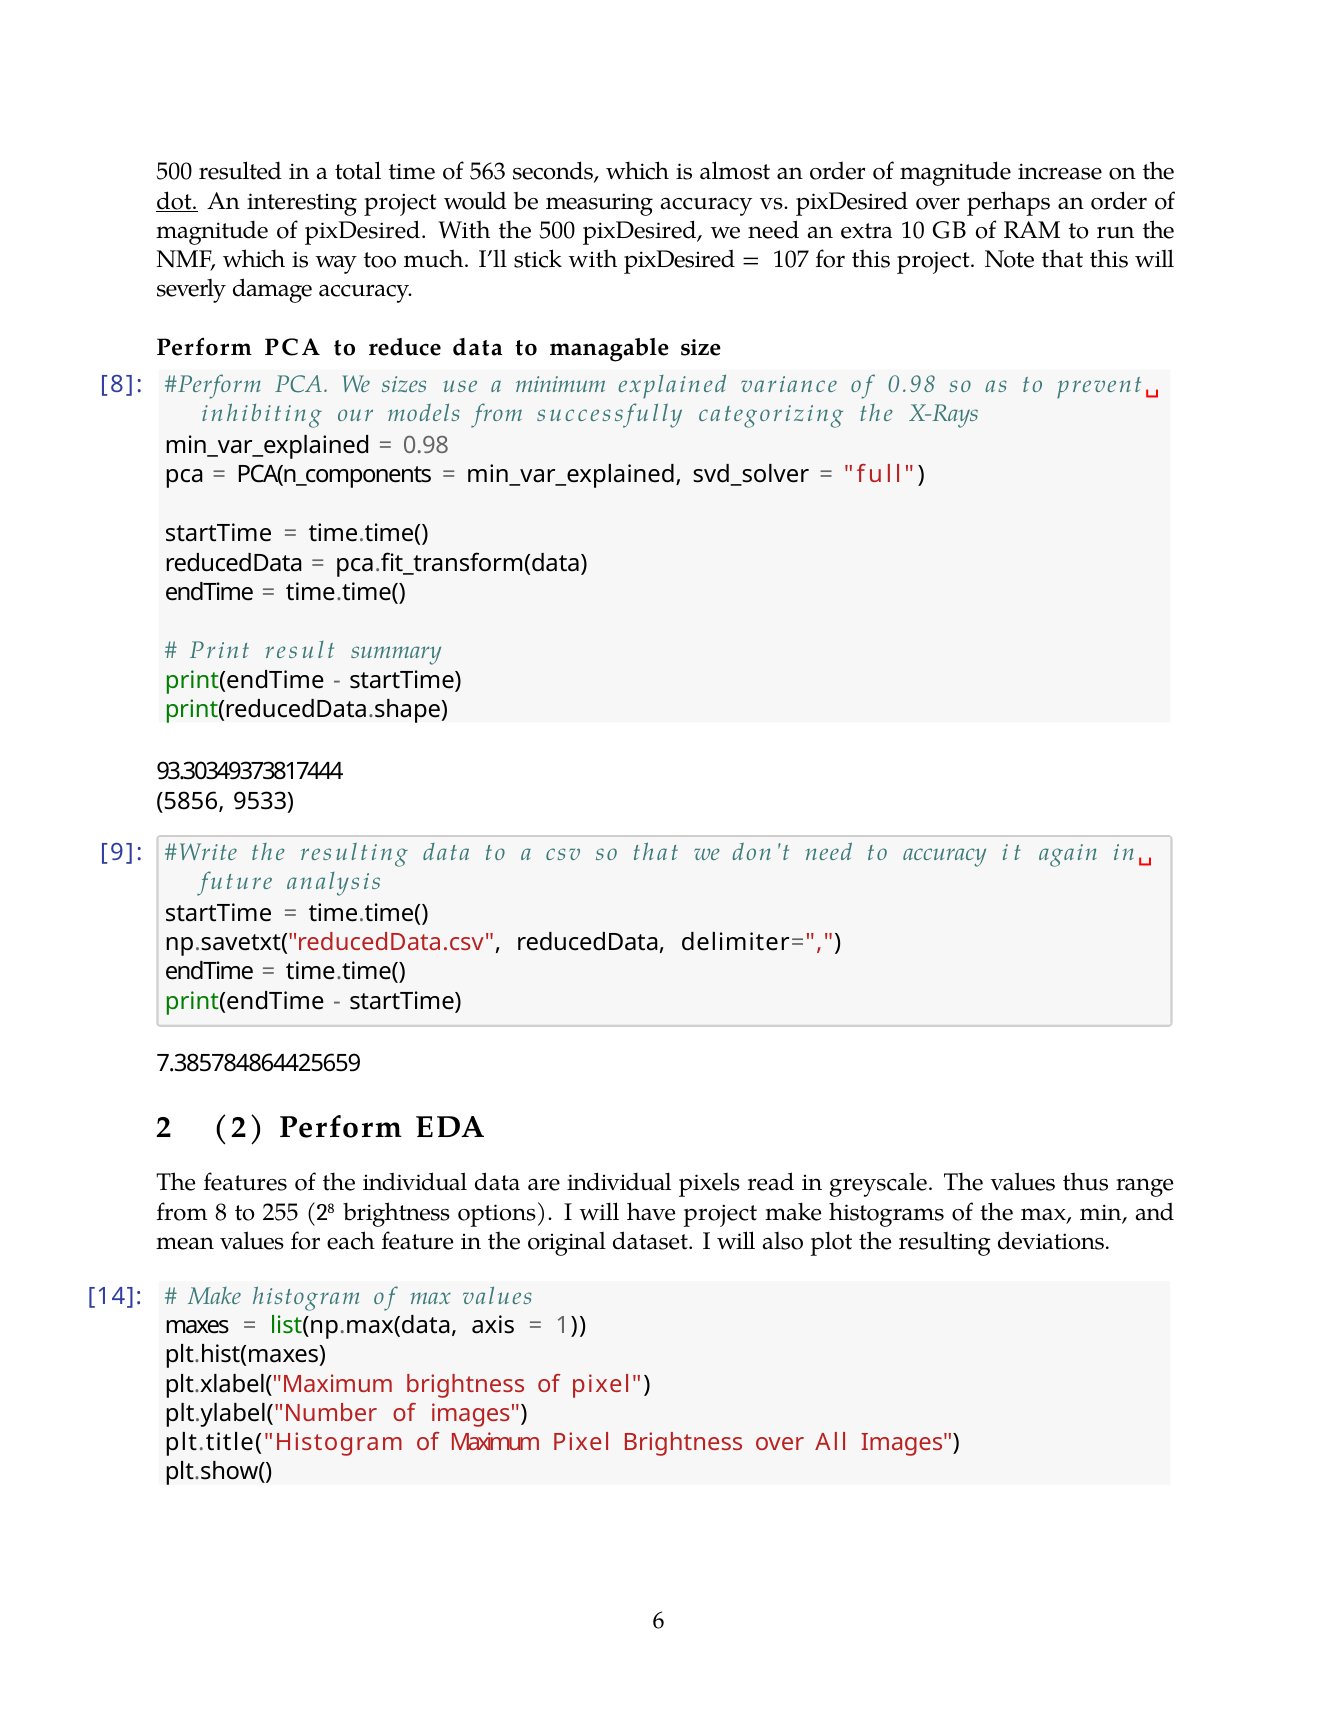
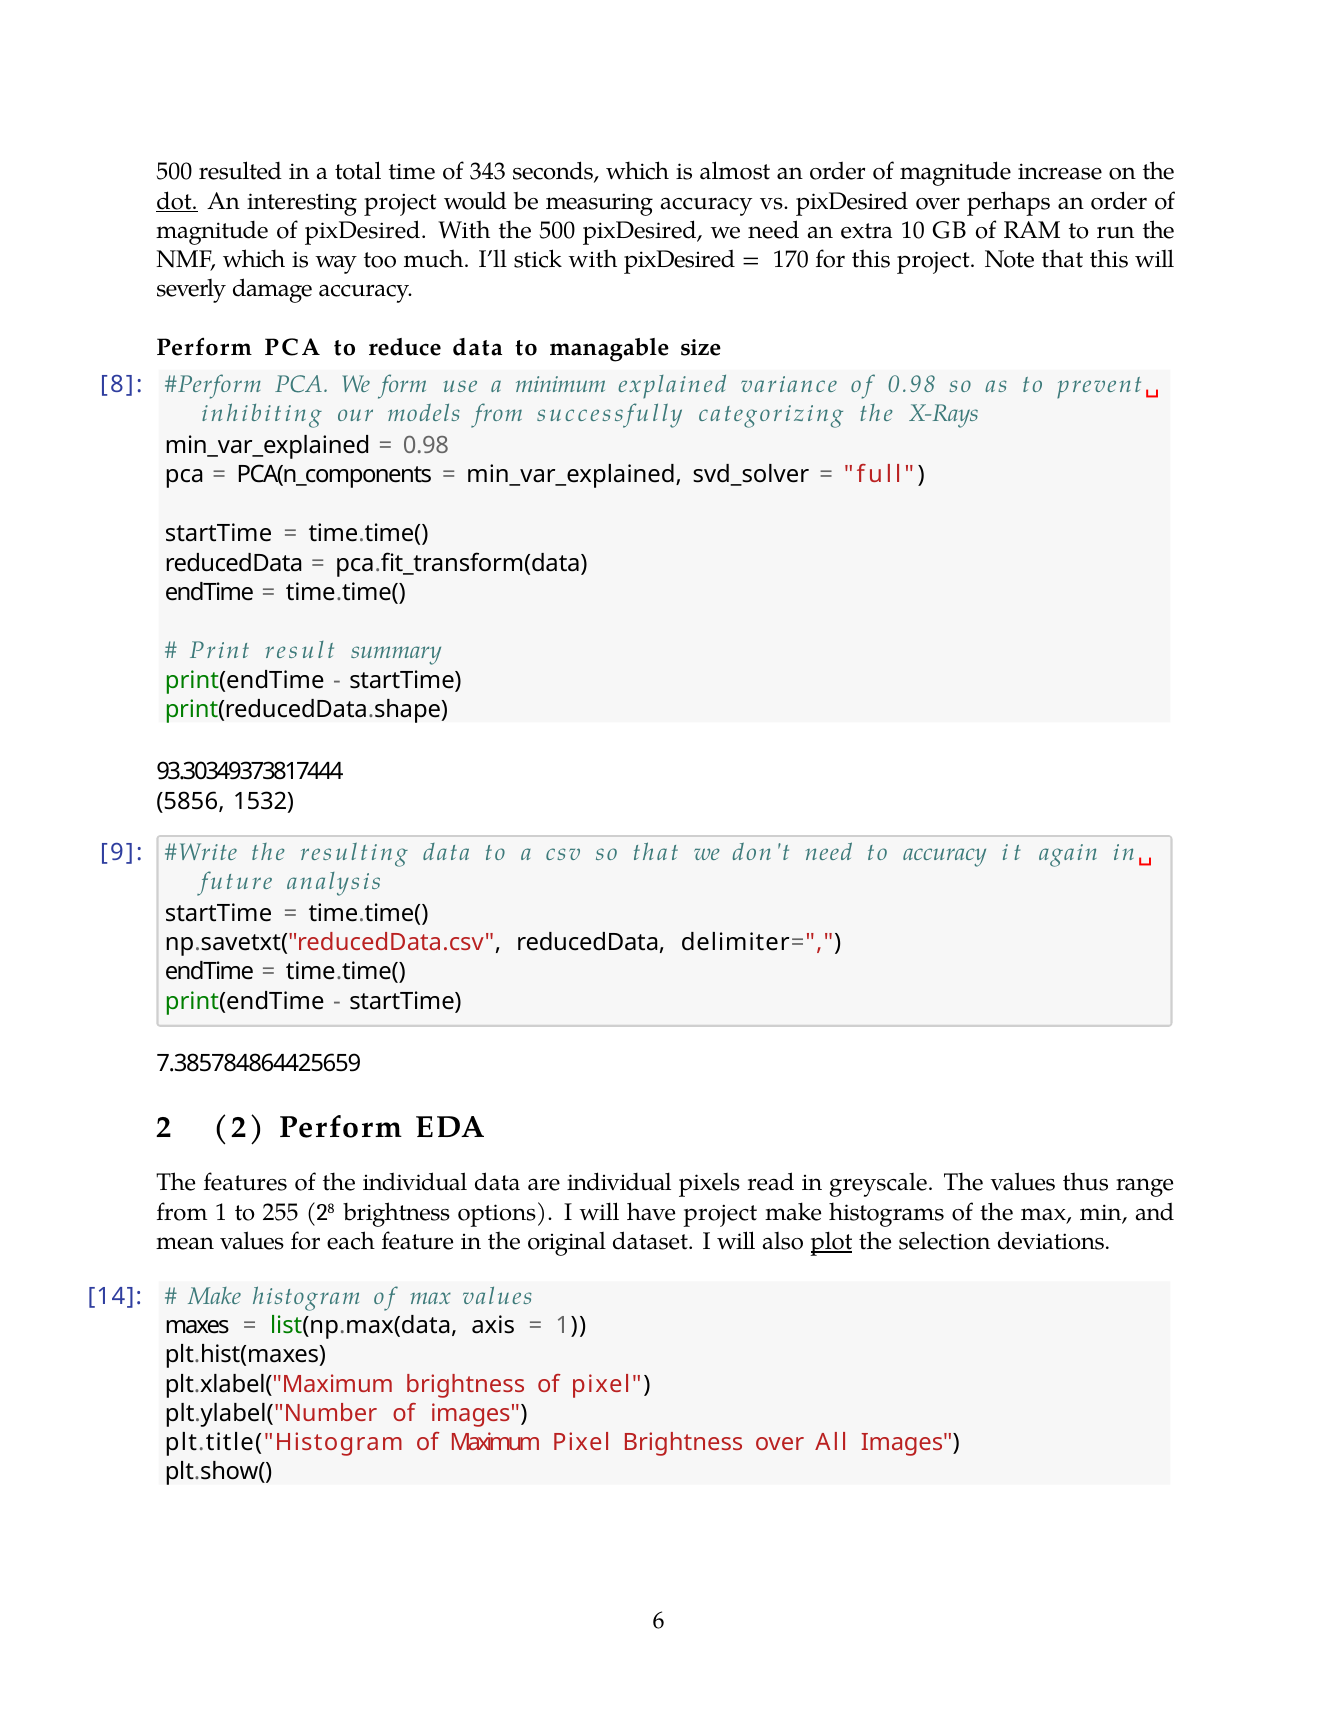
563: 563 -> 343
107: 107 -> 170
sizes: sizes -> form
9533: 9533 -> 1532
from 8: 8 -> 1
plot underline: none -> present
resulting at (945, 1242): resulting -> selection
